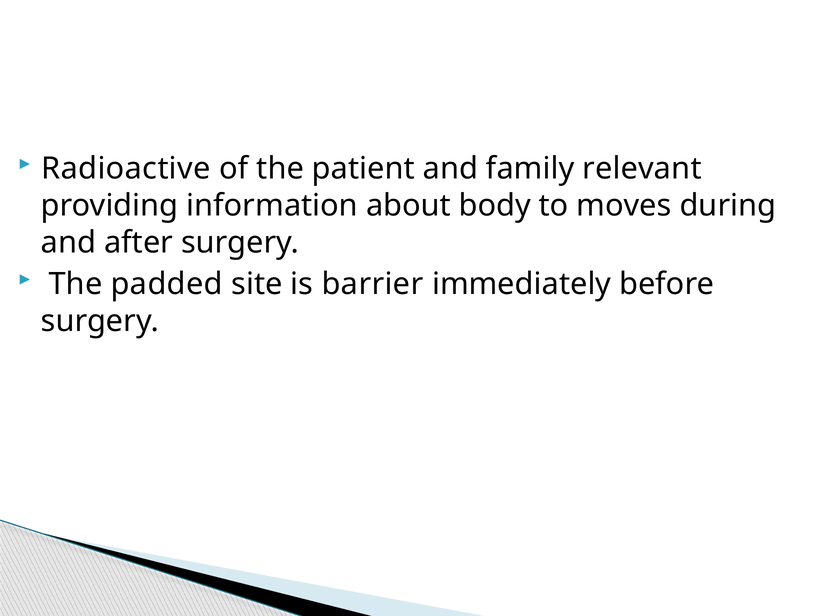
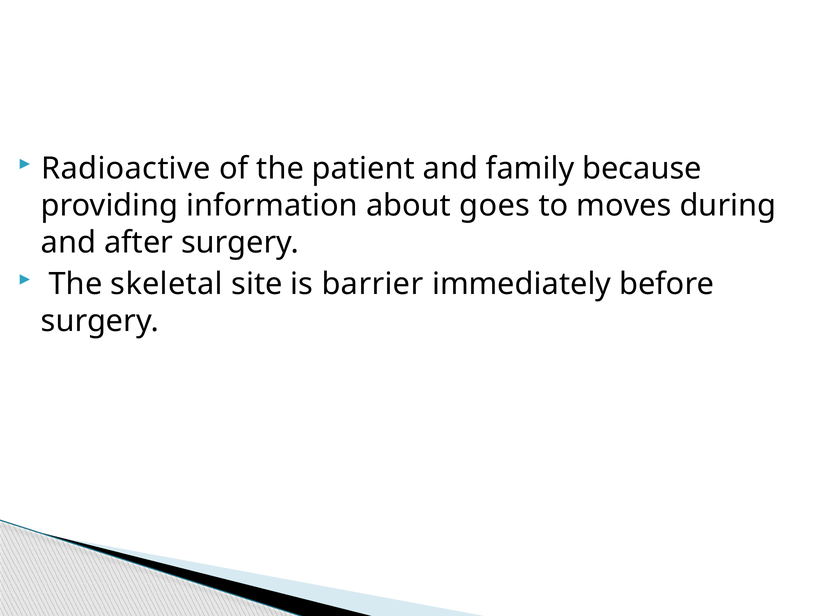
relevant: relevant -> because
body: body -> goes
padded: padded -> skeletal
